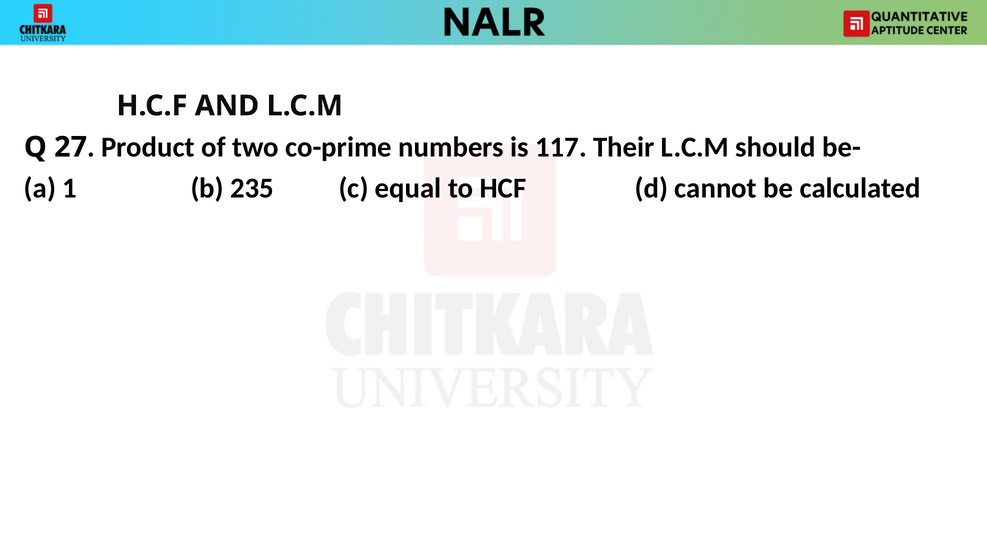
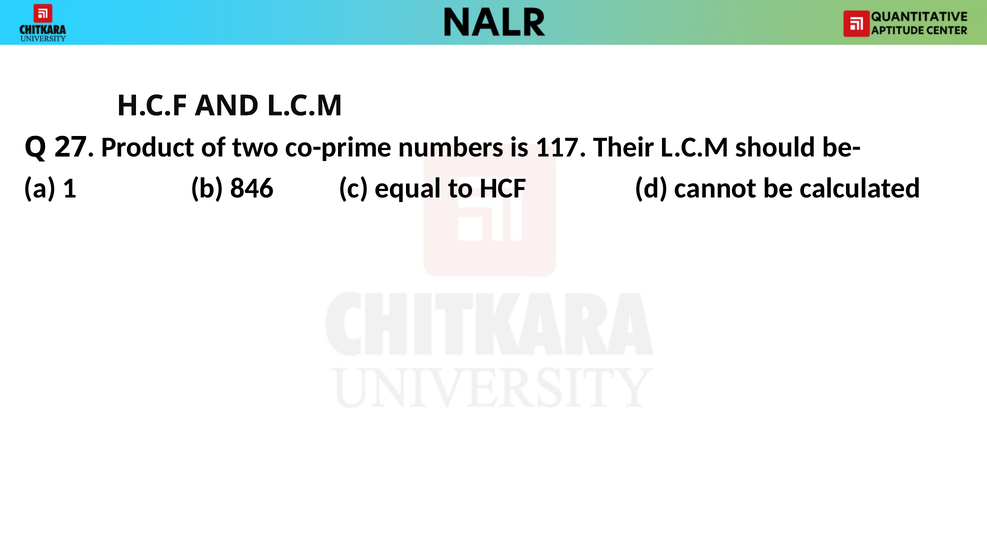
235: 235 -> 846
